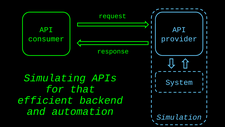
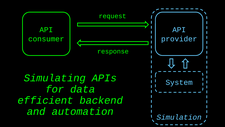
that: that -> data
